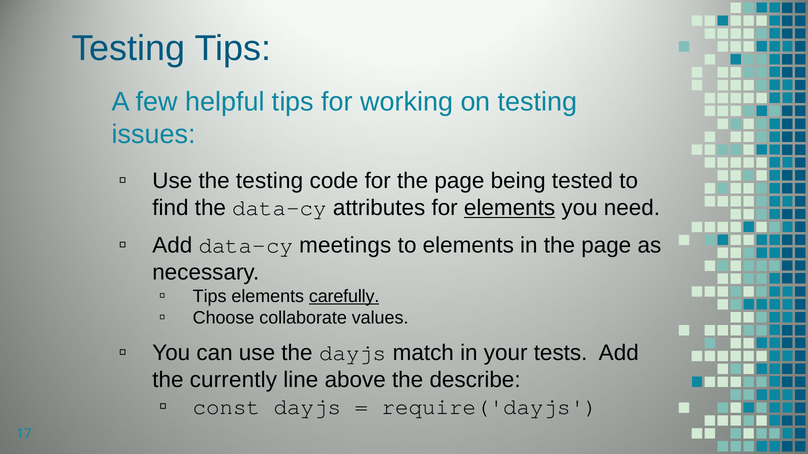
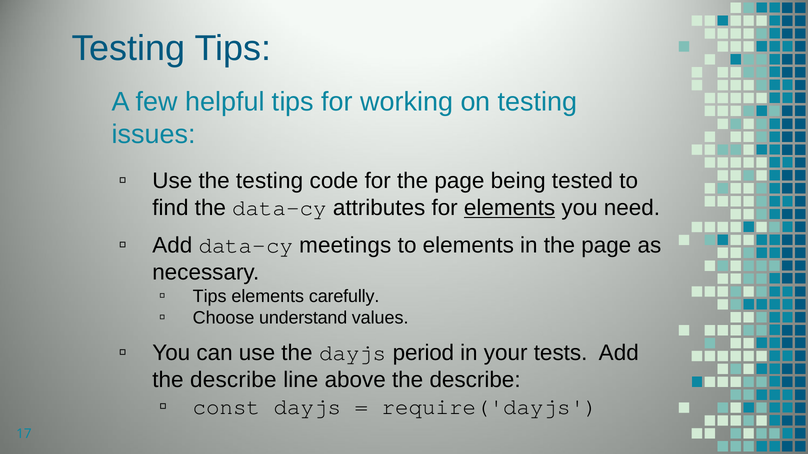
carefully underline: present -> none
collaborate: collaborate -> understand
match: match -> period
currently at (233, 380): currently -> describe
